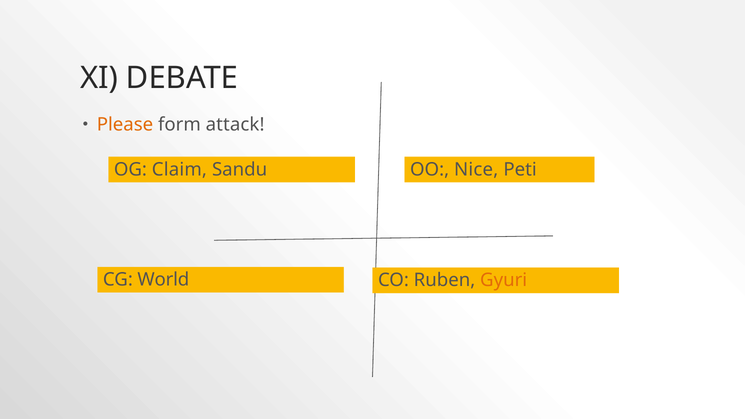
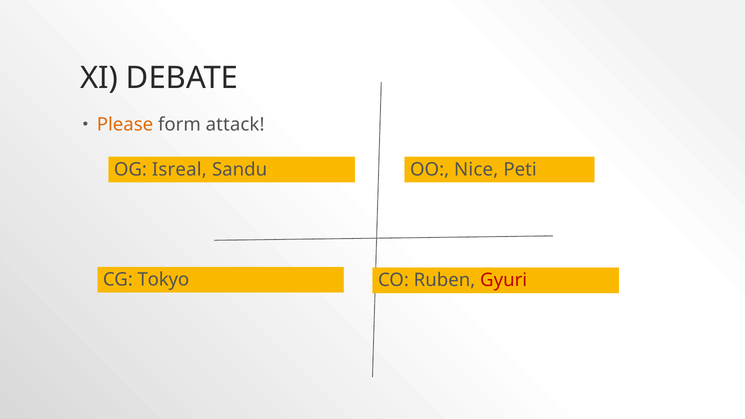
Claim: Claim -> Isreal
World: World -> Tokyo
Gyuri colour: orange -> red
